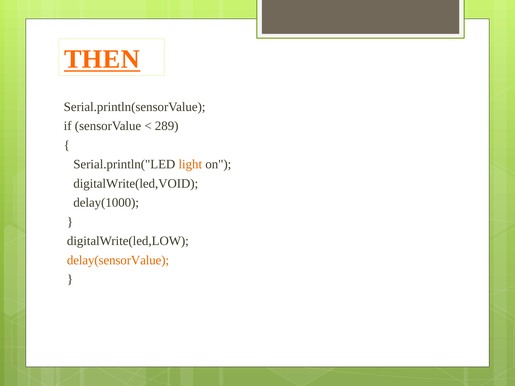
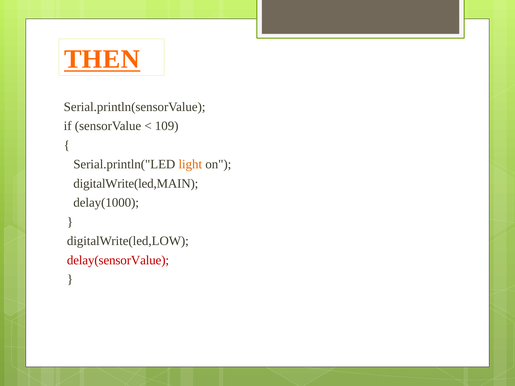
289: 289 -> 109
digitalWrite(led,VOID: digitalWrite(led,VOID -> digitalWrite(led,MAIN
delay(sensorValue colour: orange -> red
